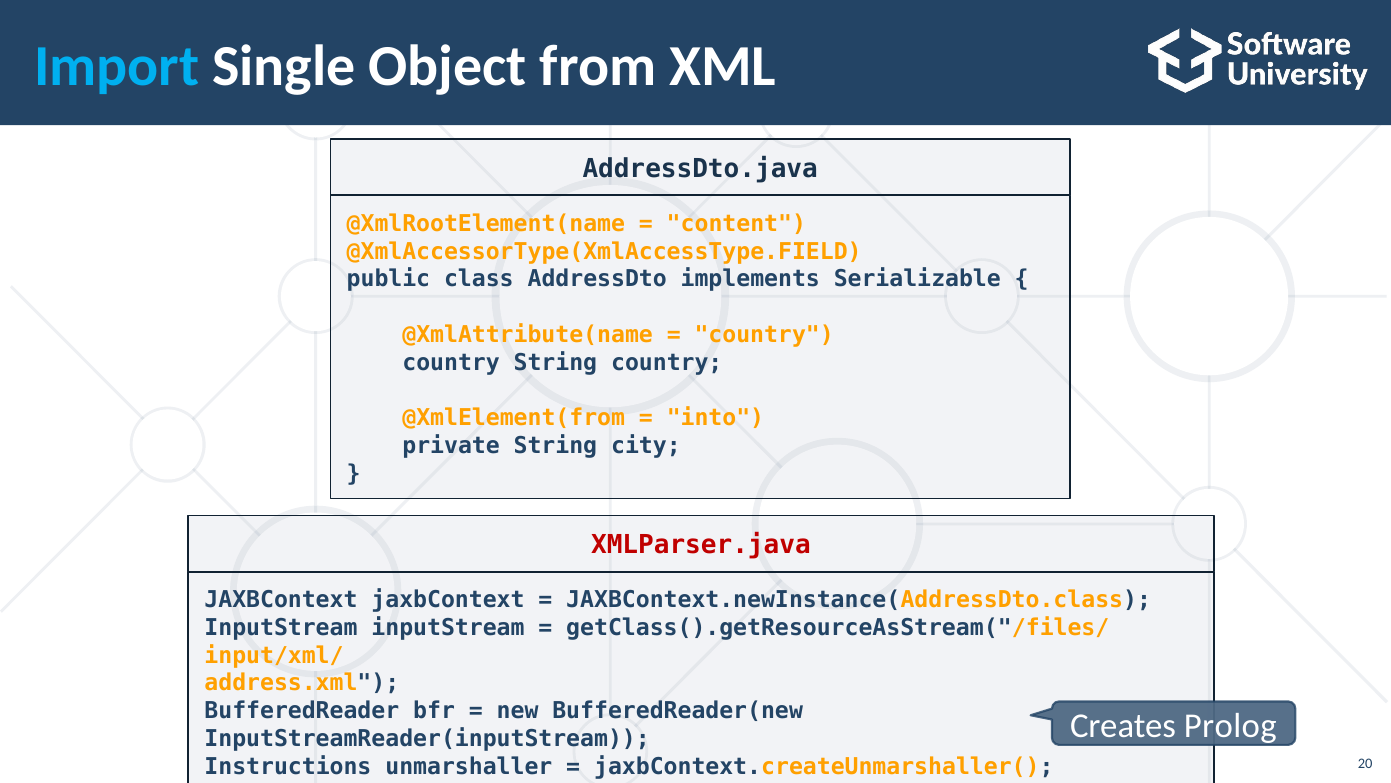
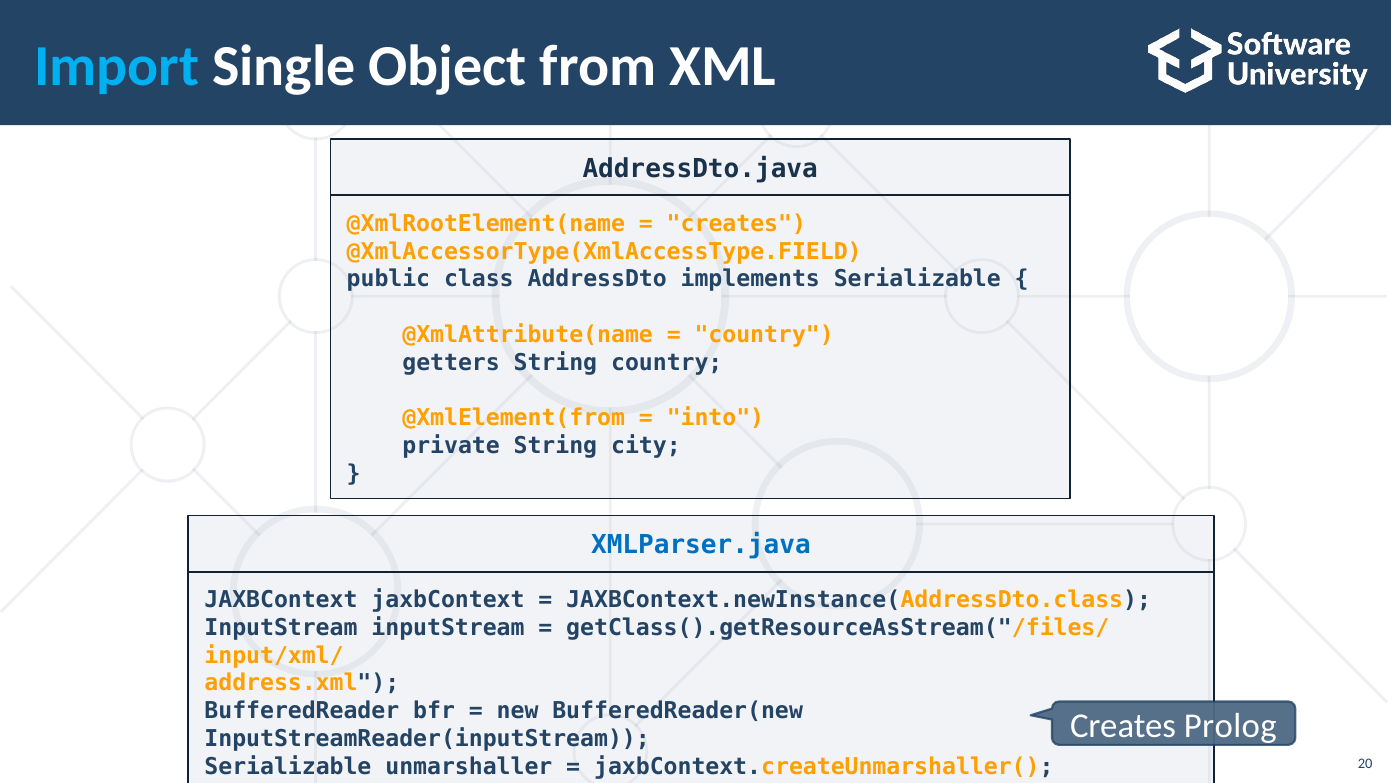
content at (736, 223): content -> creates
country at (451, 362): country -> getters
XMLParser.java colour: red -> blue
Instructions at (288, 766): Instructions -> Serializable
